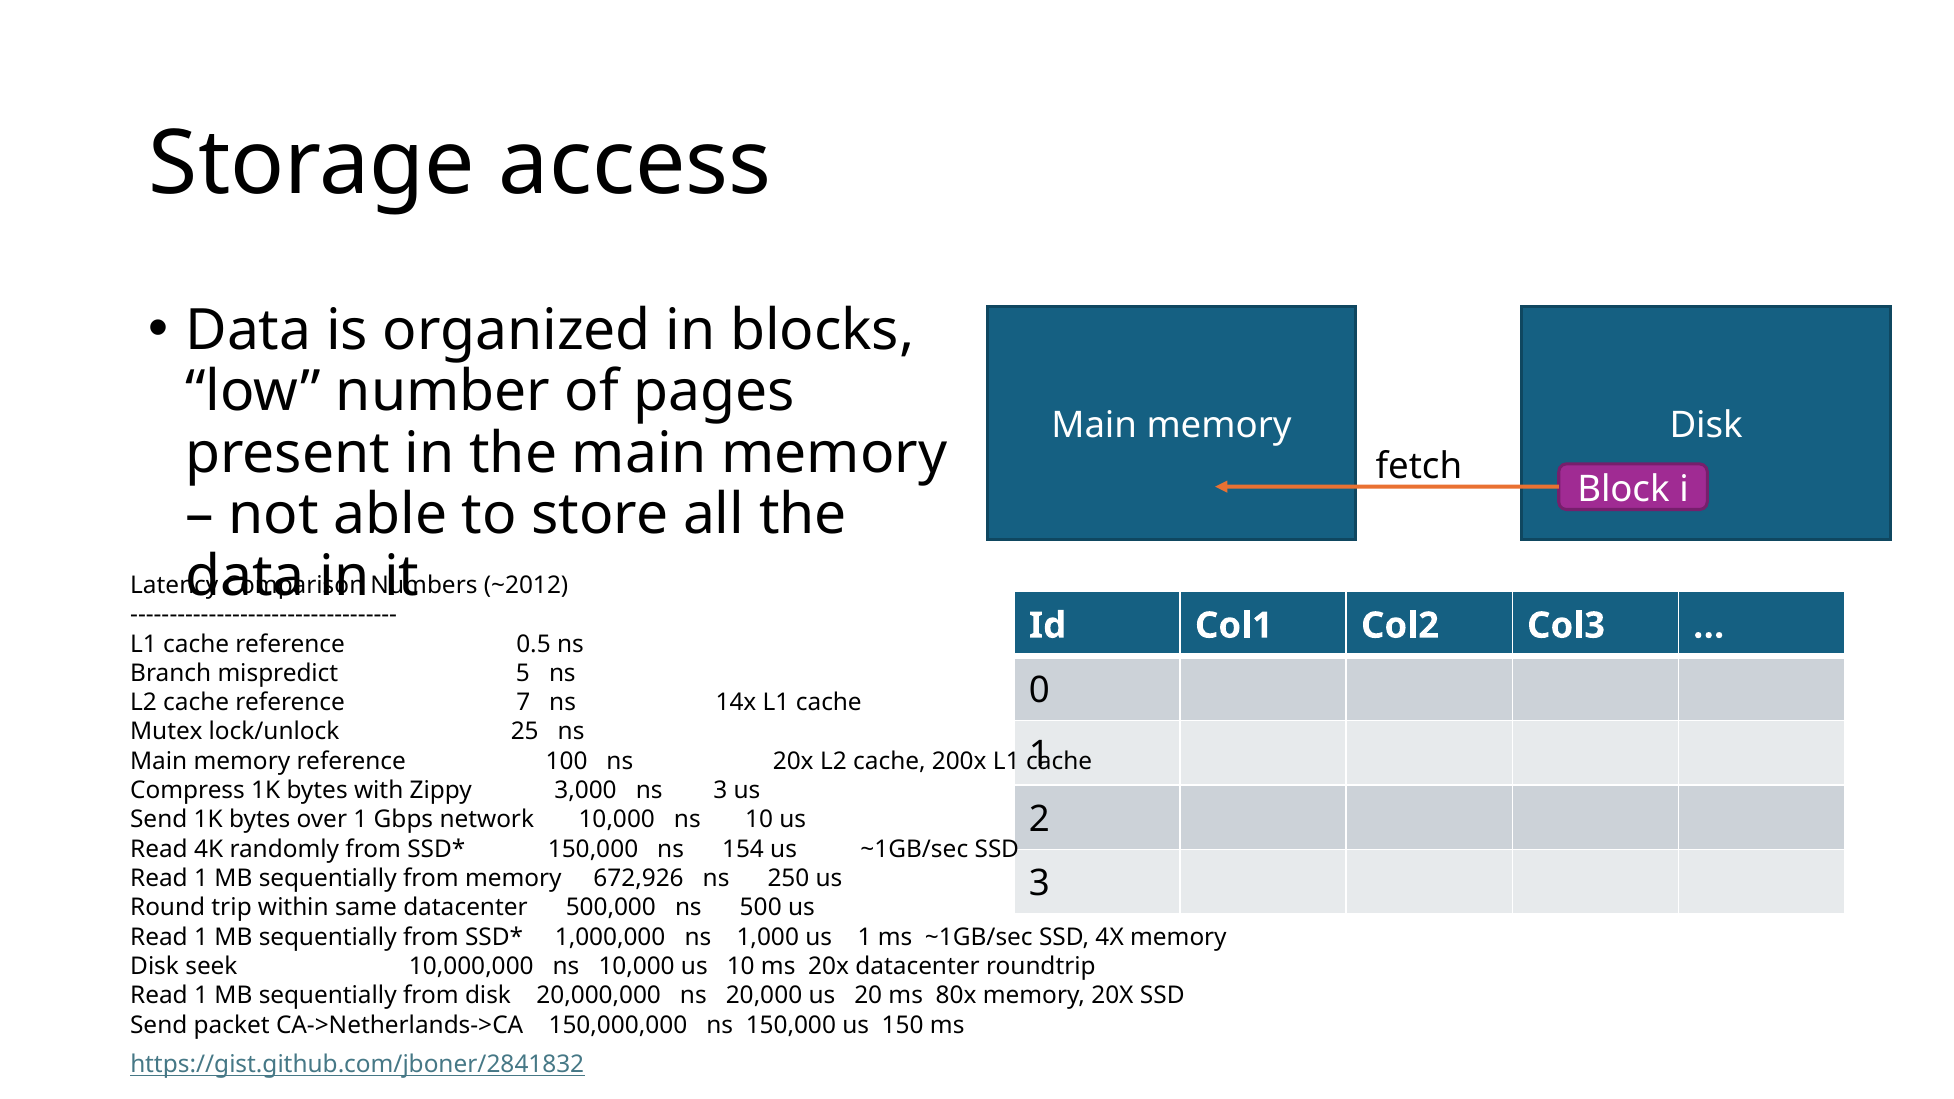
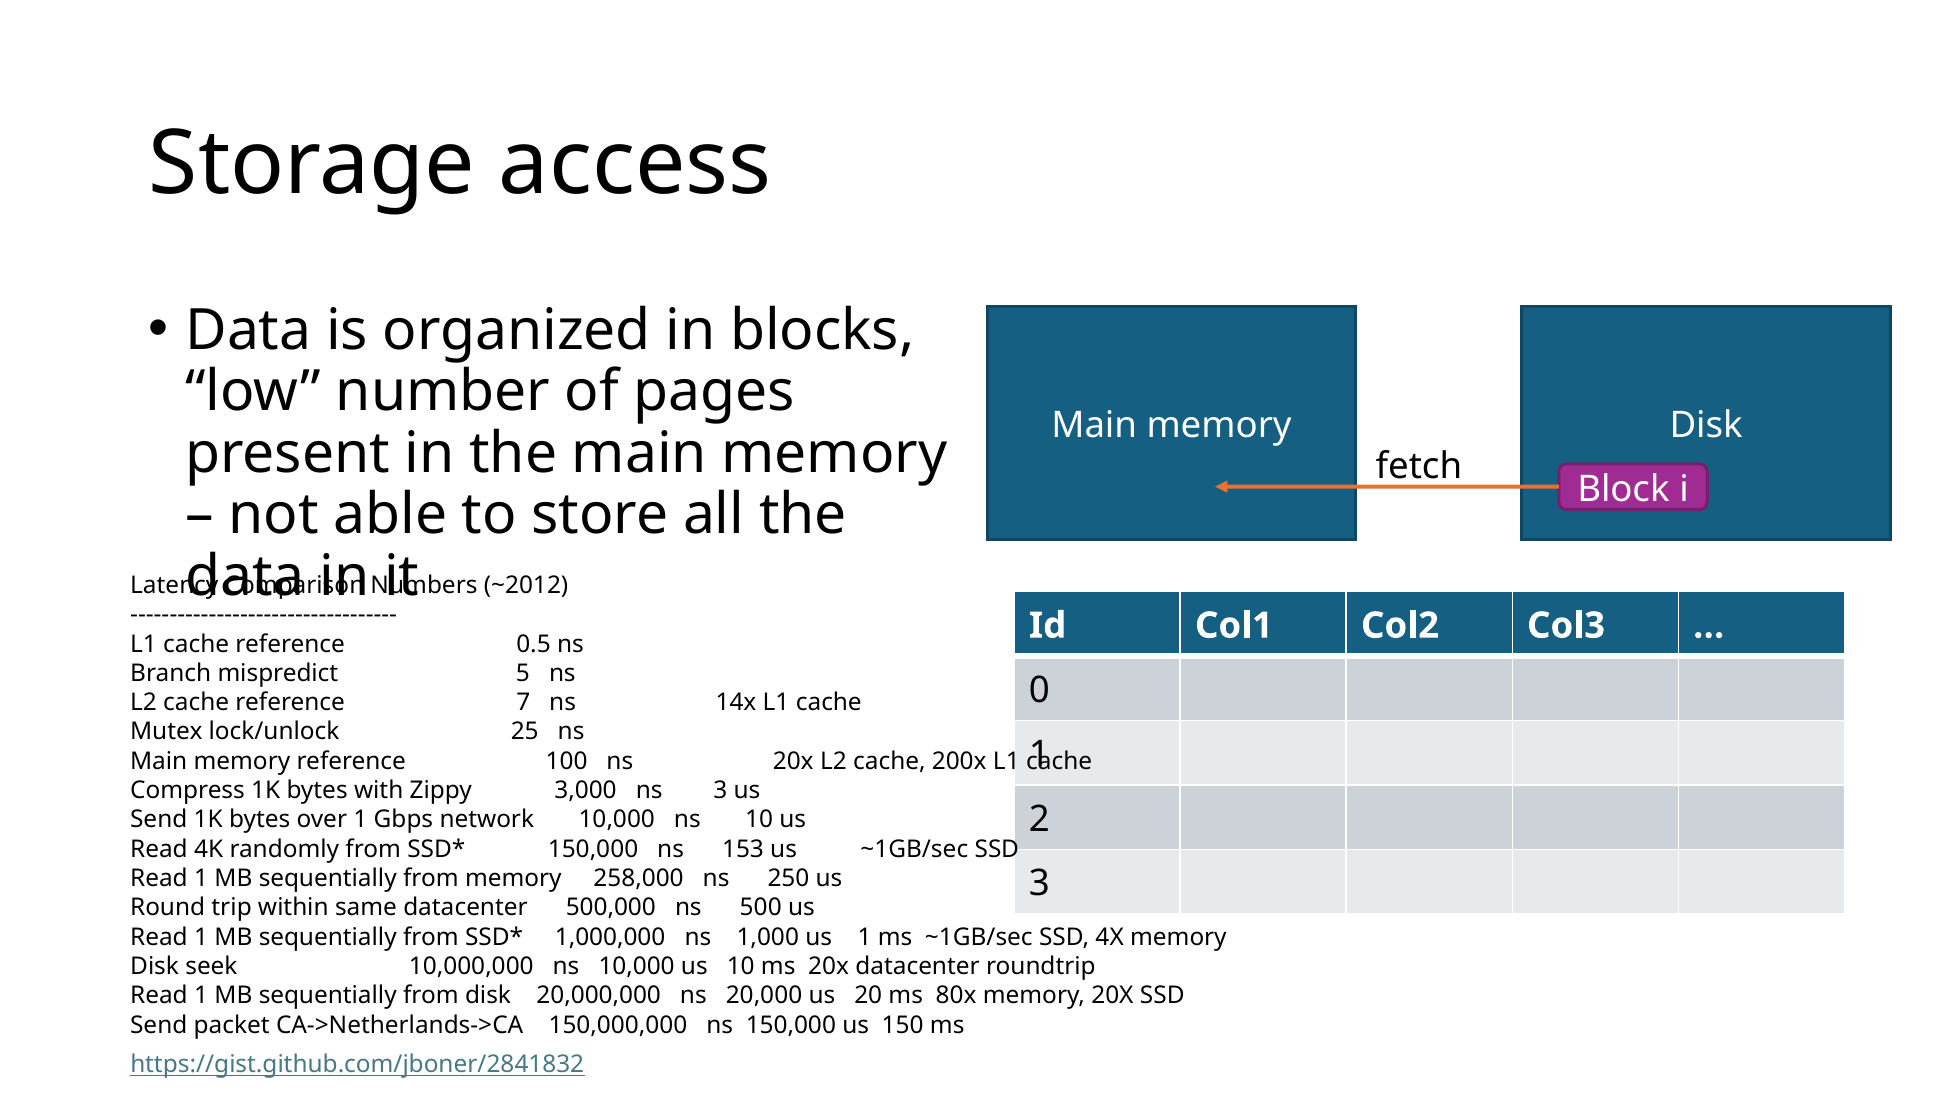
154: 154 -> 153
672,926: 672,926 -> 258,000
